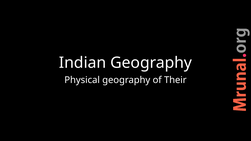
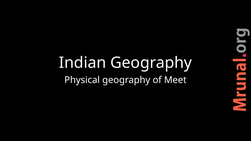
Their: Their -> Meet
